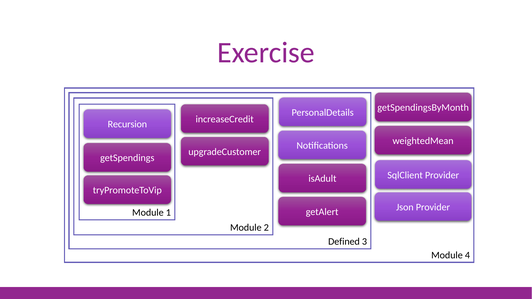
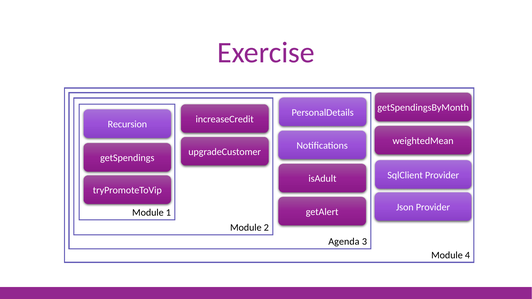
Defined: Defined -> Agenda
